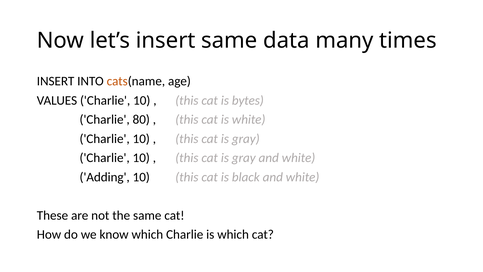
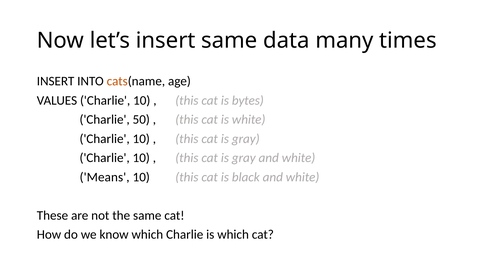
80: 80 -> 50
Adding: Adding -> Means
